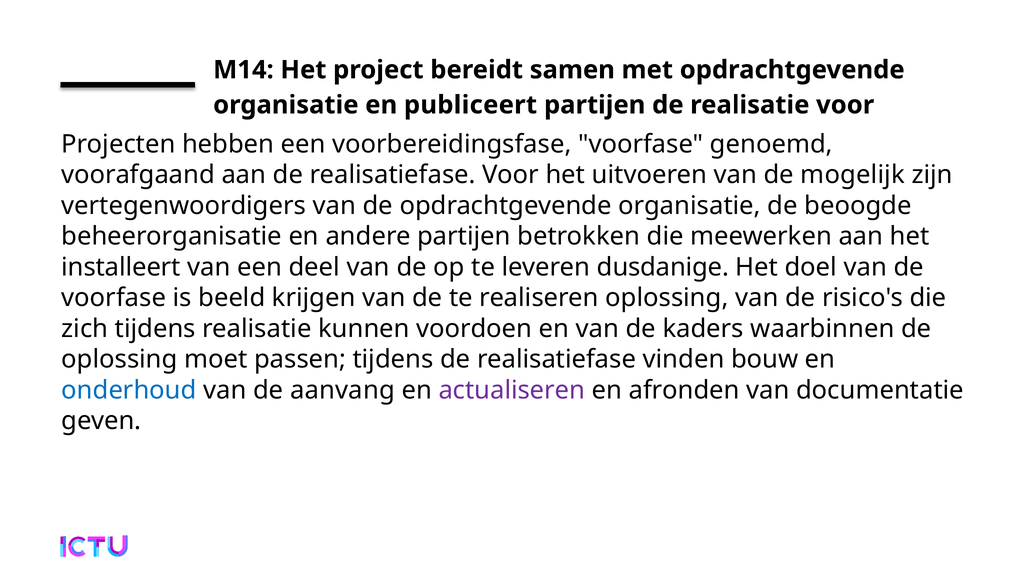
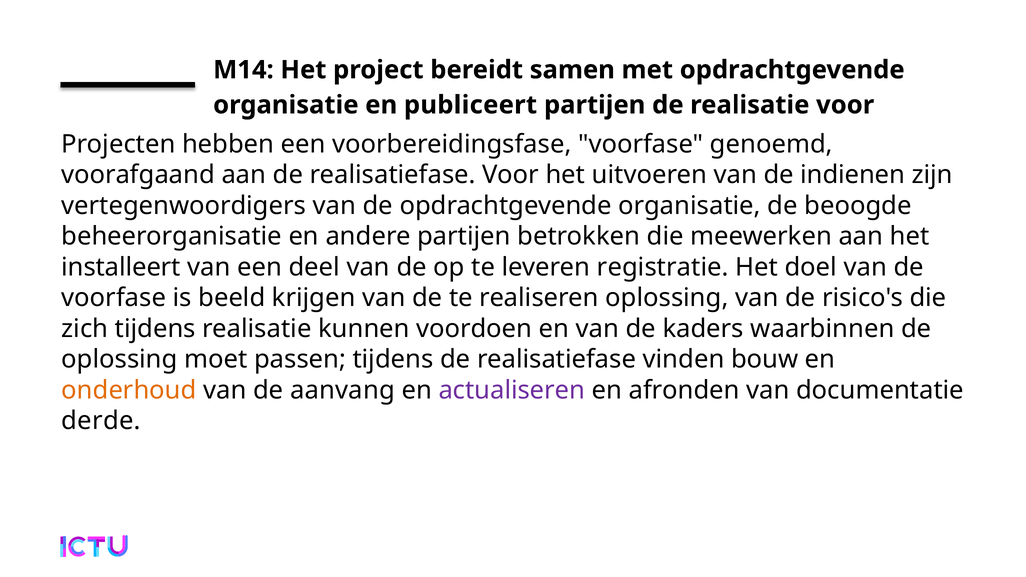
mogelijk: mogelijk -> indienen
dusdanige: dusdanige -> registratie
onderhoud colour: blue -> orange
geven: geven -> derde
